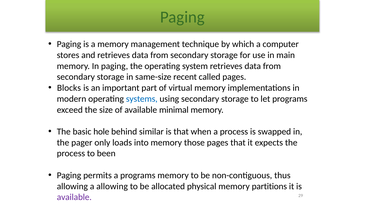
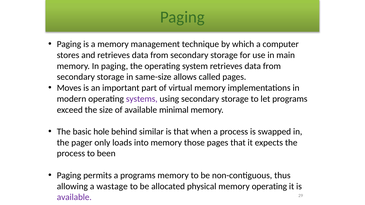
recent: recent -> allows
Blocks: Blocks -> Moves
systems colour: blue -> purple
a allowing: allowing -> wastage
memory partitions: partitions -> operating
